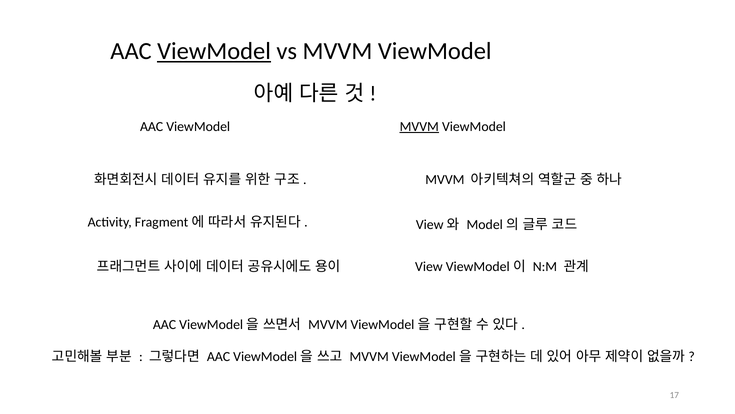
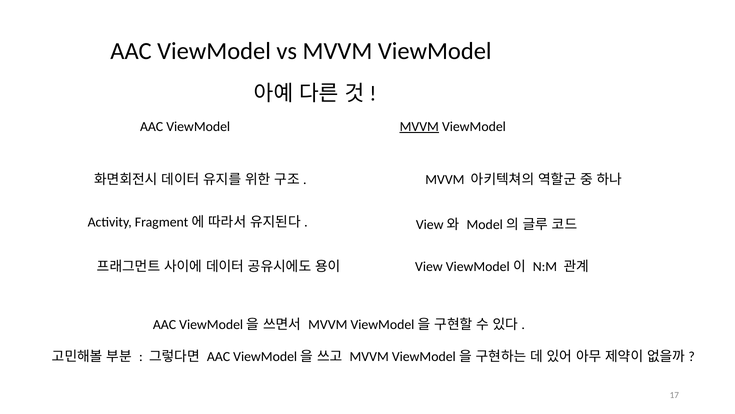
ViewModel at (214, 51) underline: present -> none
